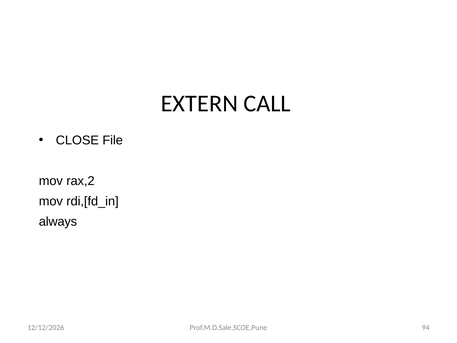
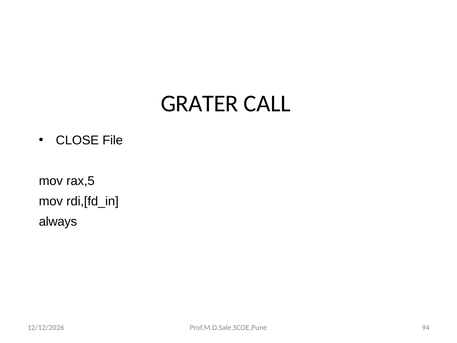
EXTERN: EXTERN -> GRATER
rax,2: rax,2 -> rax,5
